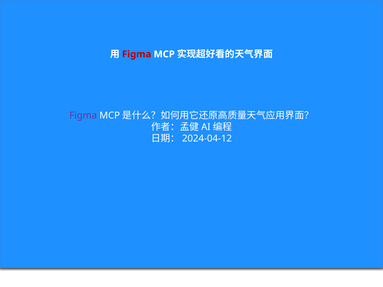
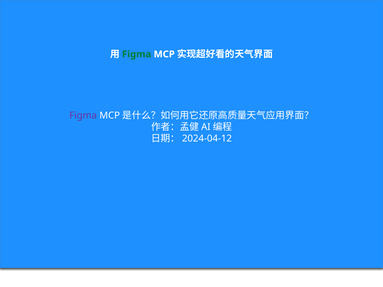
Figma at (137, 54) colour: red -> green
